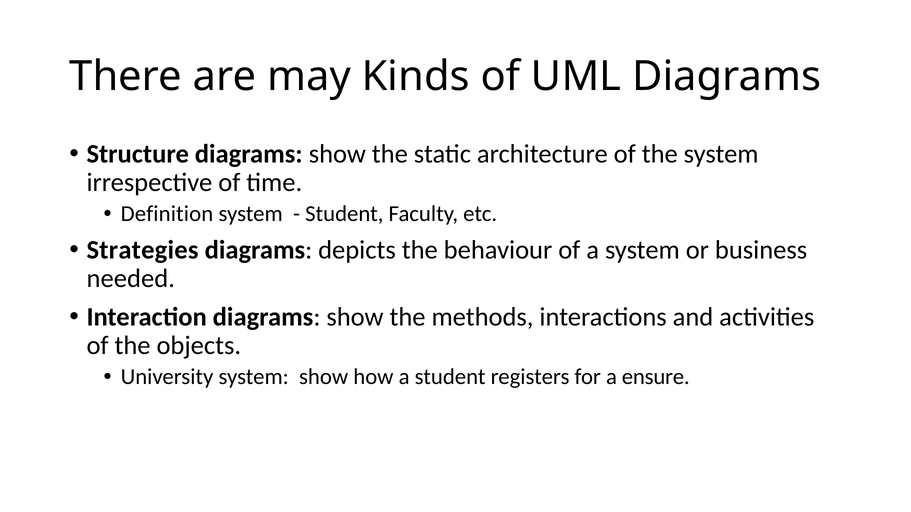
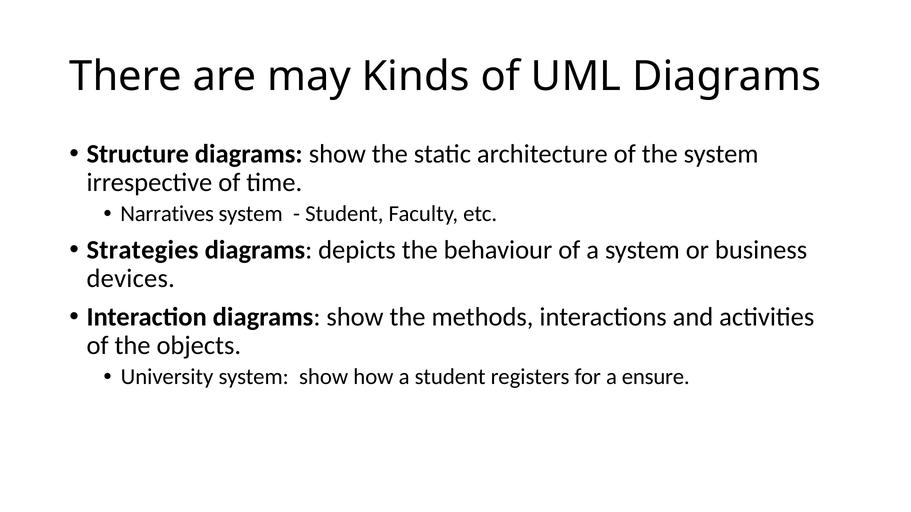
Definition: Definition -> Narratives
needed: needed -> devices
